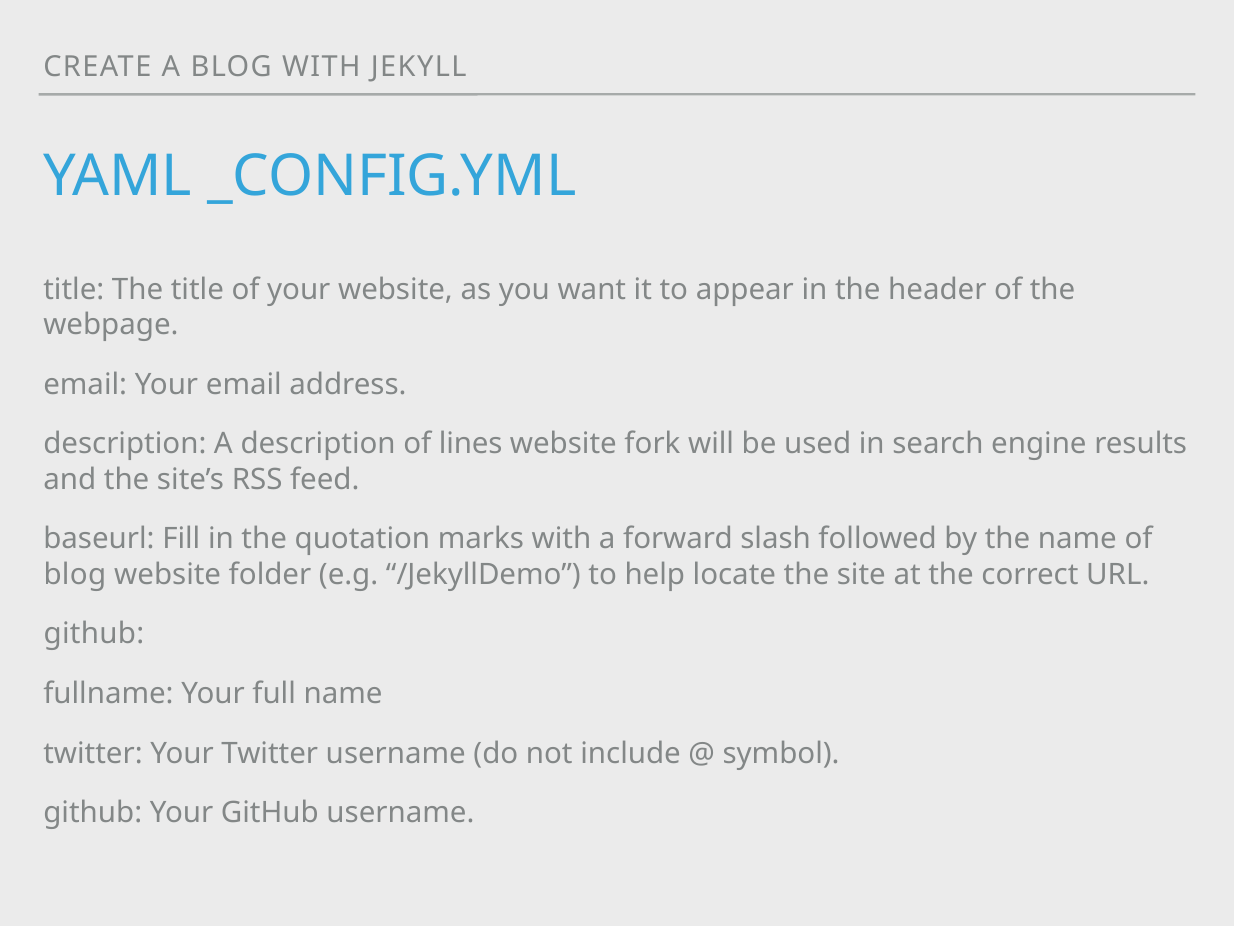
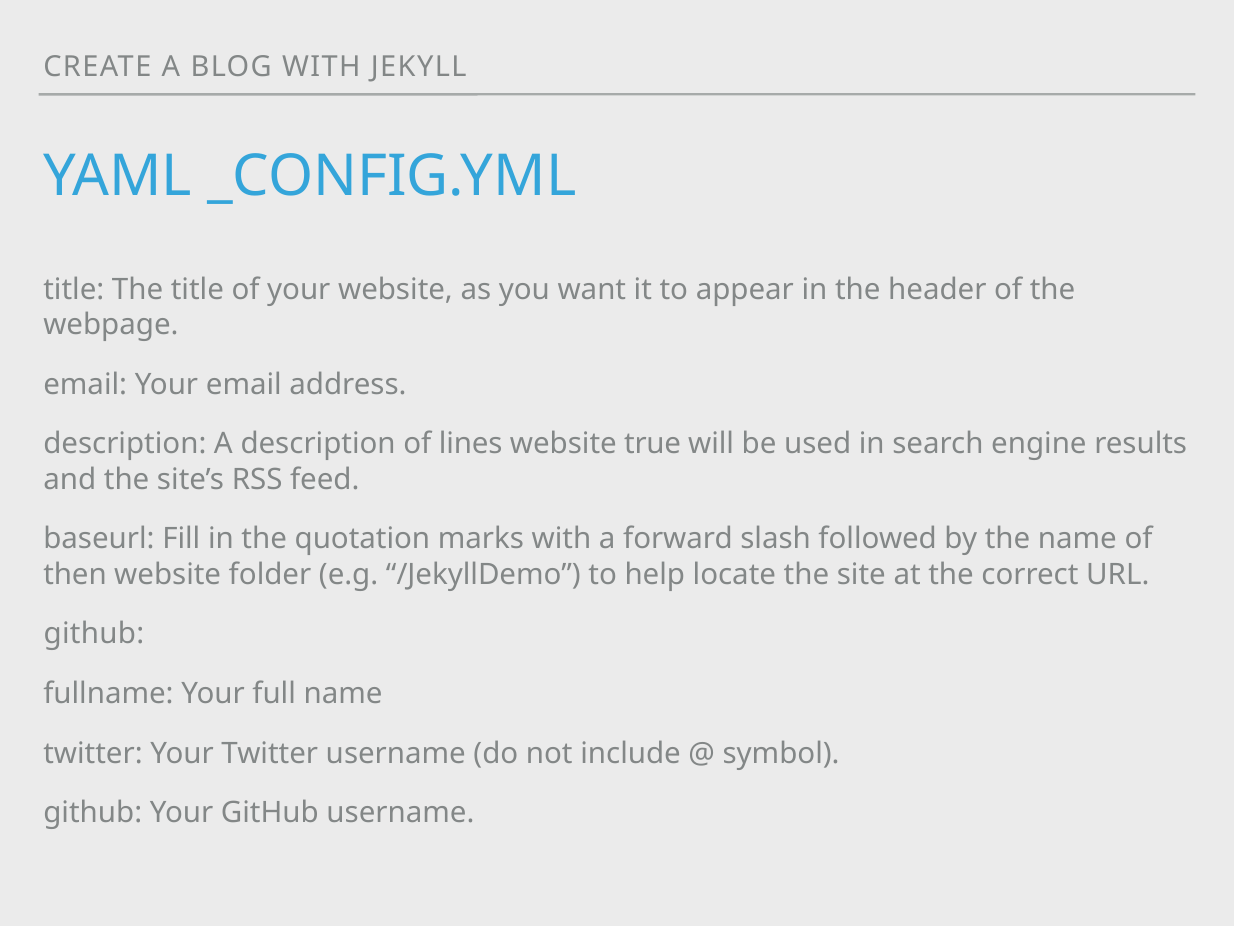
fork: fork -> true
blog at (75, 574): blog -> then
